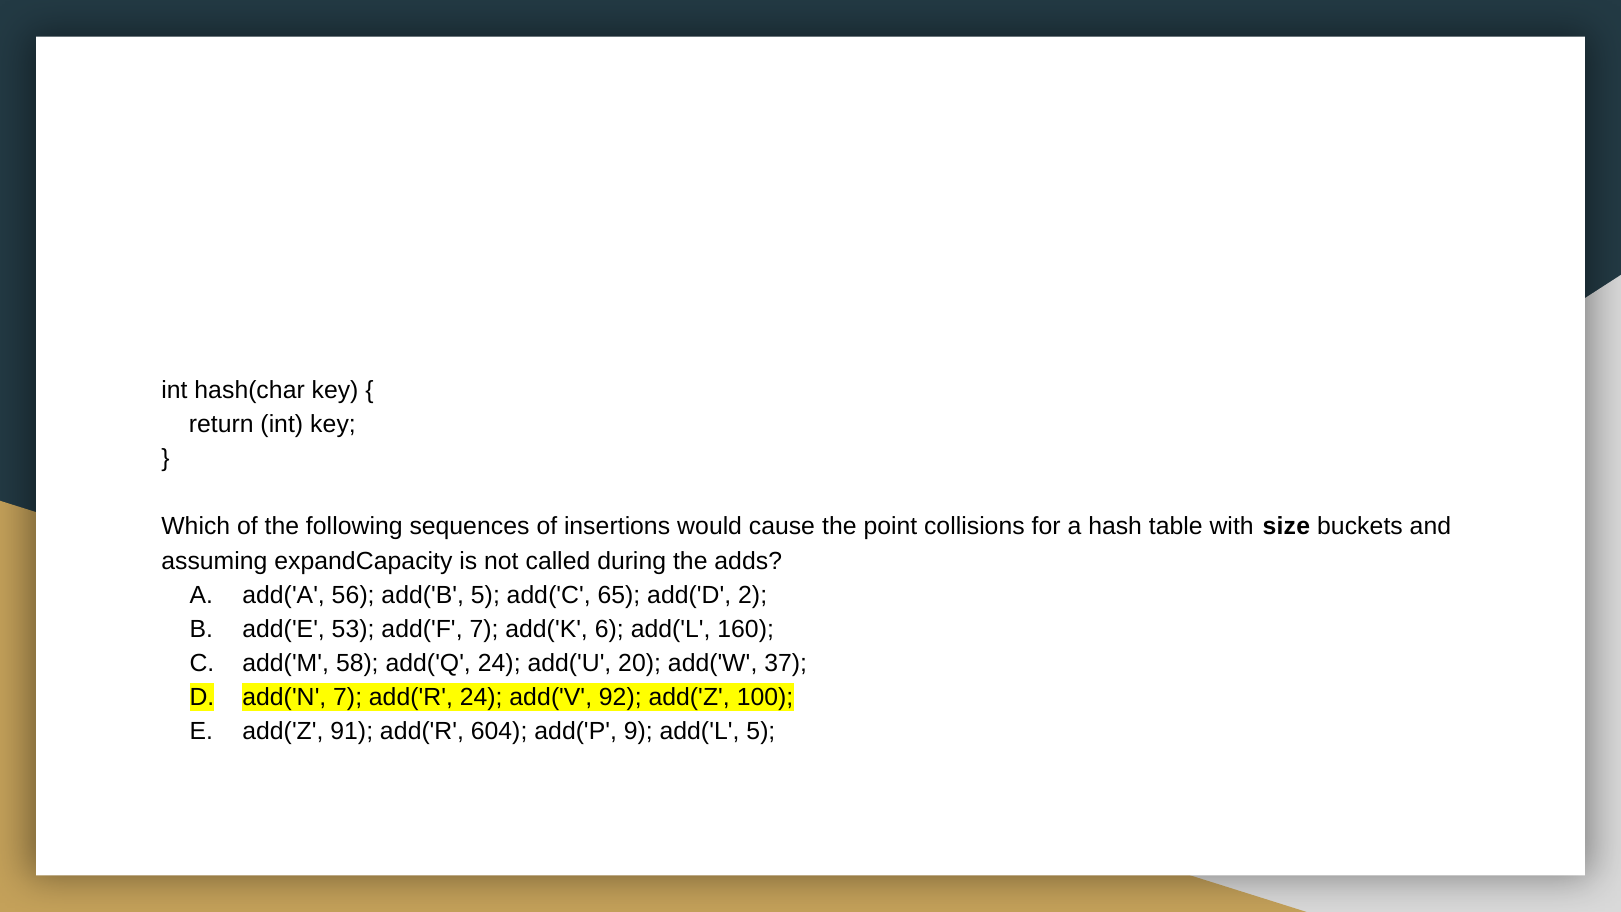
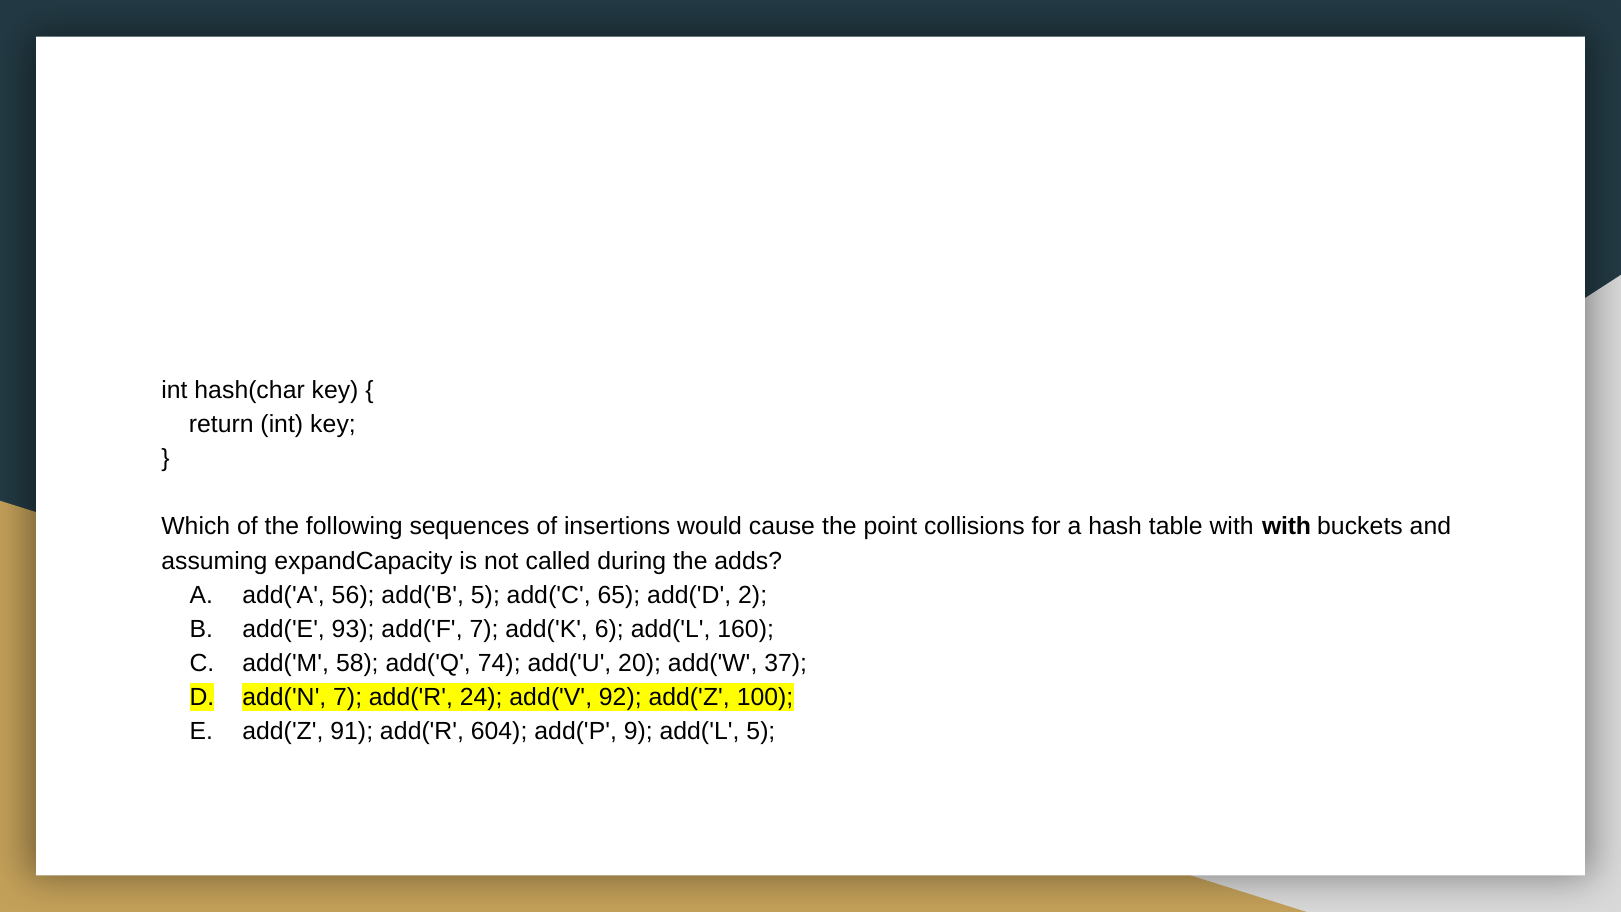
with size: size -> with
53: 53 -> 93
add('Q 24: 24 -> 74
